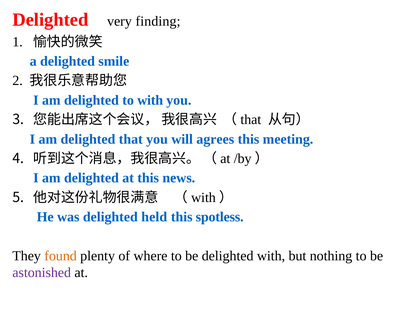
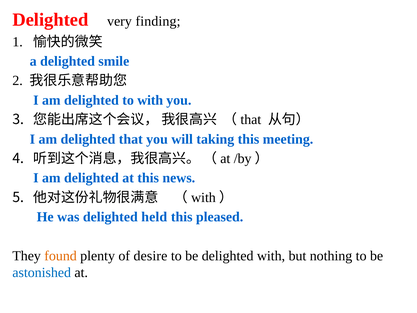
agrees: agrees -> taking
spotless: spotless -> pleased
where: where -> desire
astonished colour: purple -> blue
